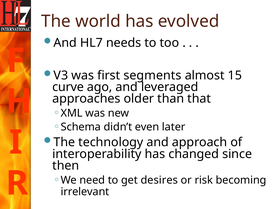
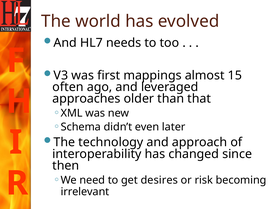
segments: segments -> mappings
curve: curve -> often
